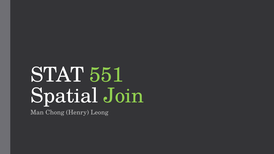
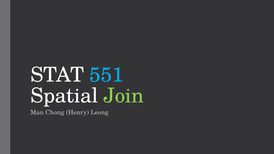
551 colour: light green -> light blue
